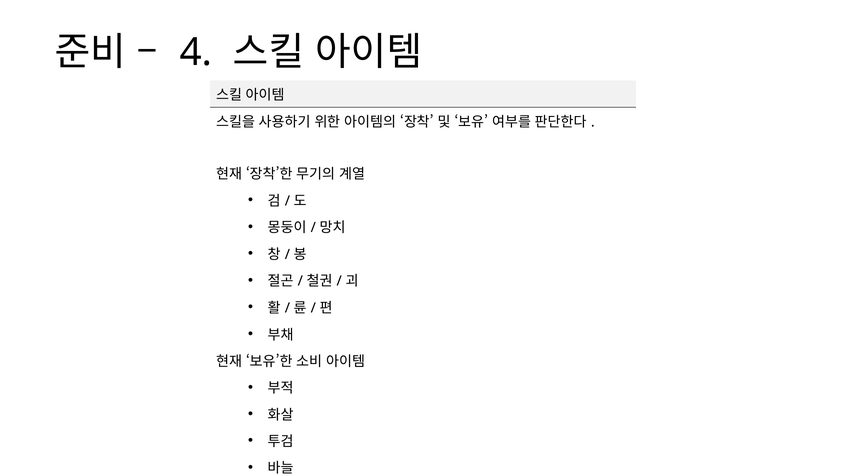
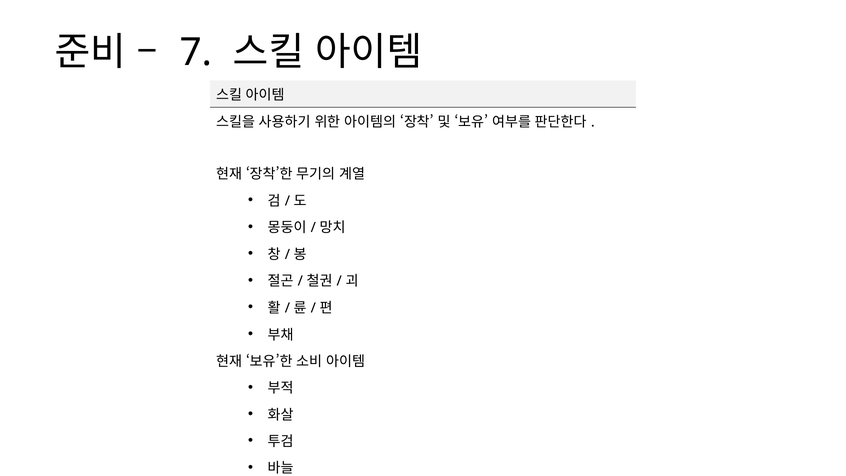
4: 4 -> 7
